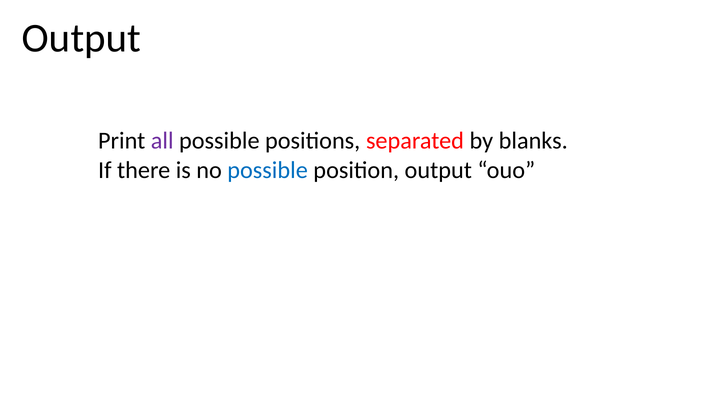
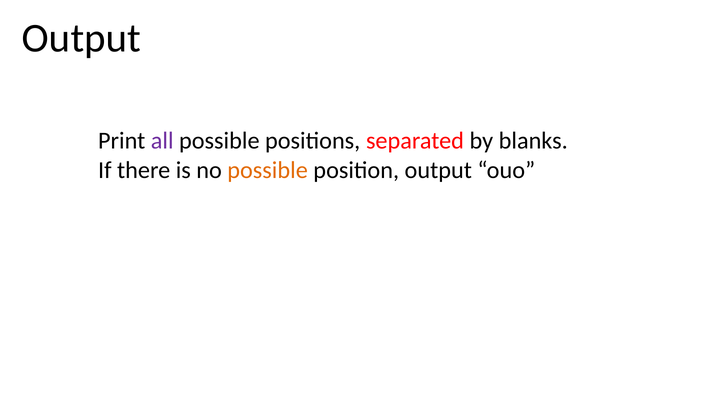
possible at (268, 170) colour: blue -> orange
